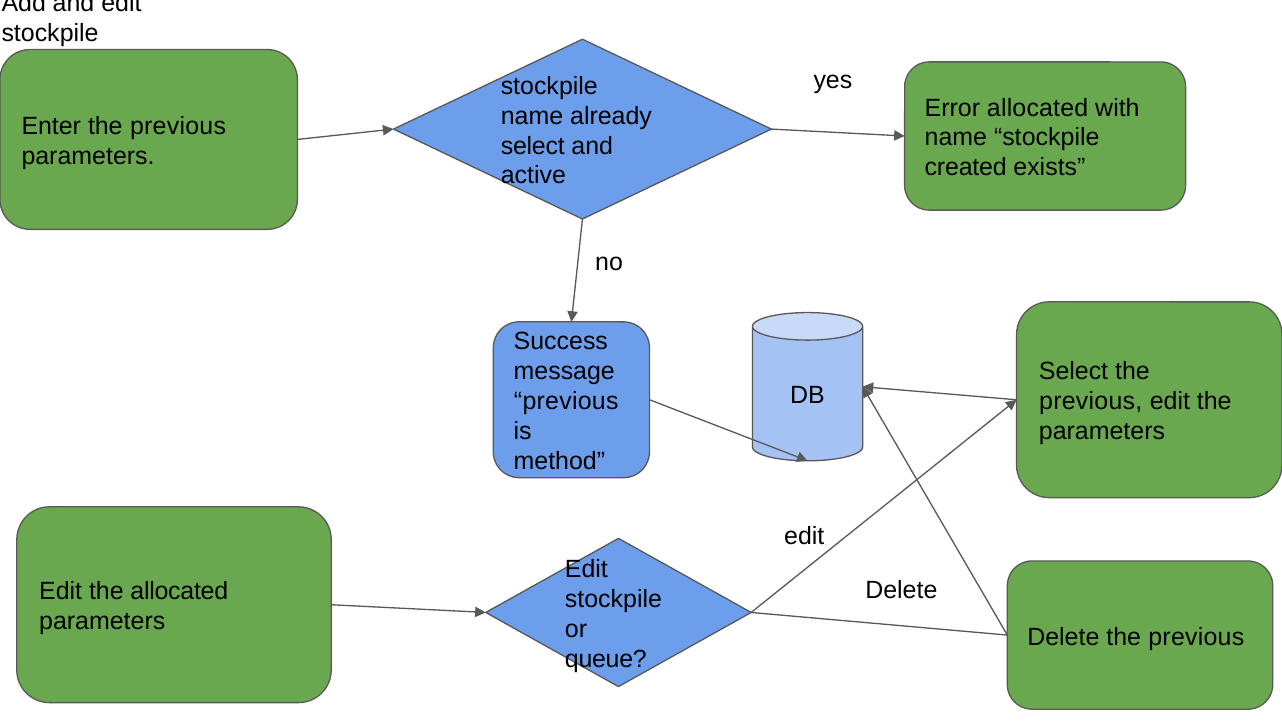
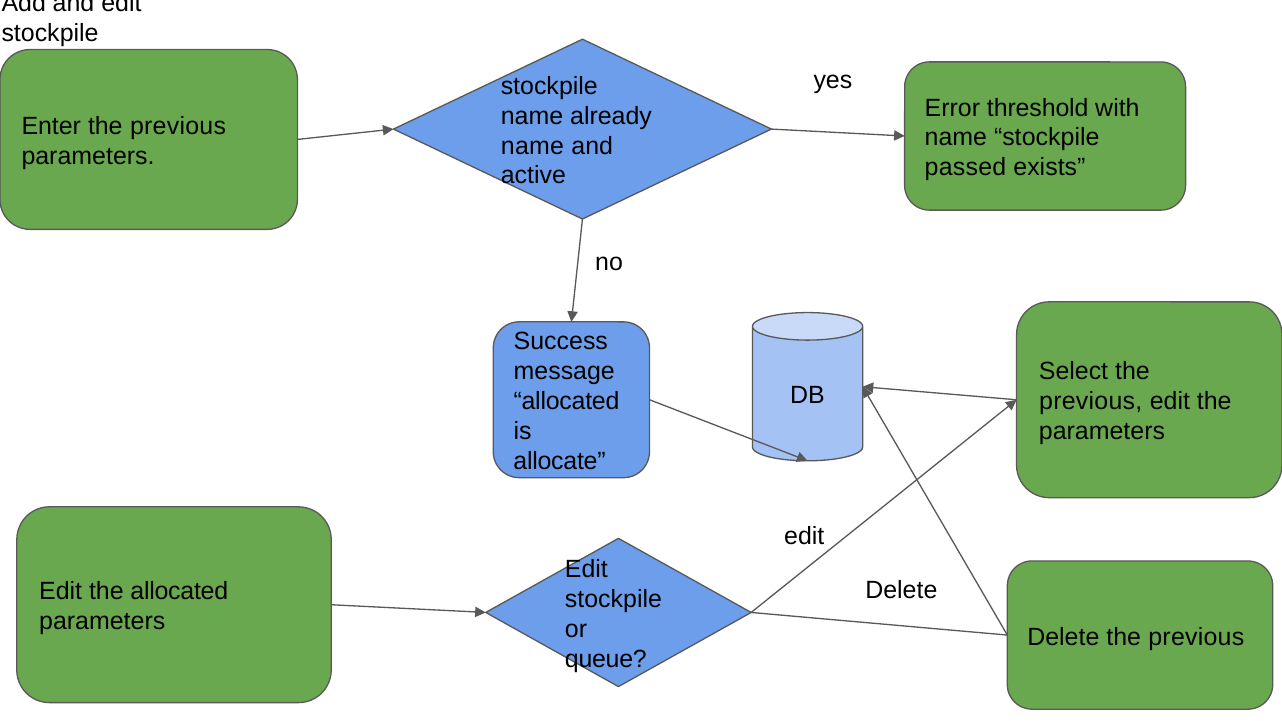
Error allocated: allocated -> threshold
select at (533, 146): select -> name
created: created -> passed
previous at (566, 402): previous -> allocated
method: method -> allocate
